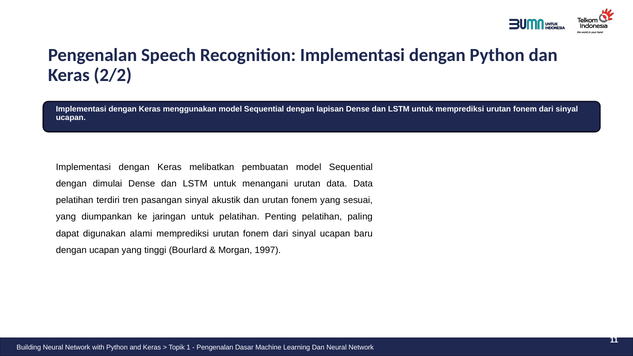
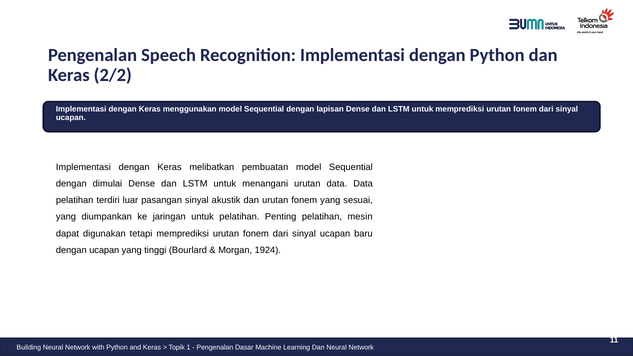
tren: tren -> luar
paling: paling -> mesin
alami: alami -> tetapi
1997: 1997 -> 1924
